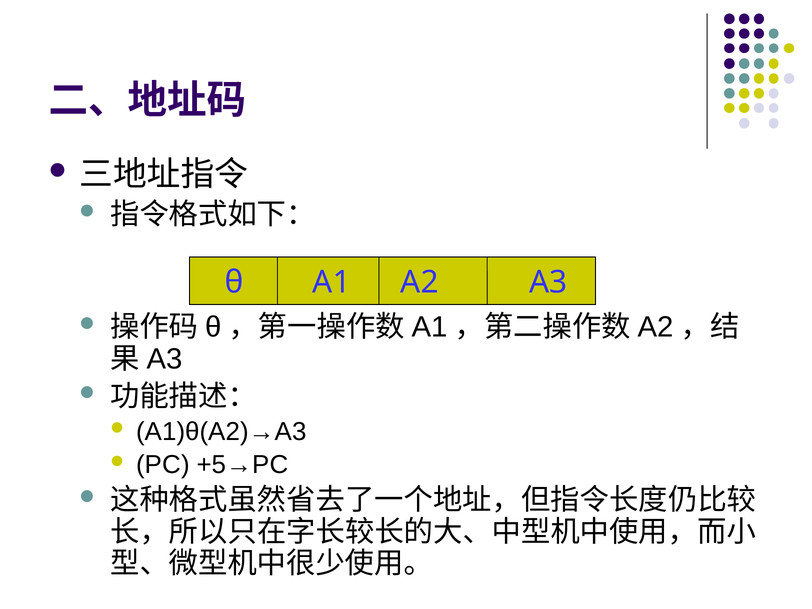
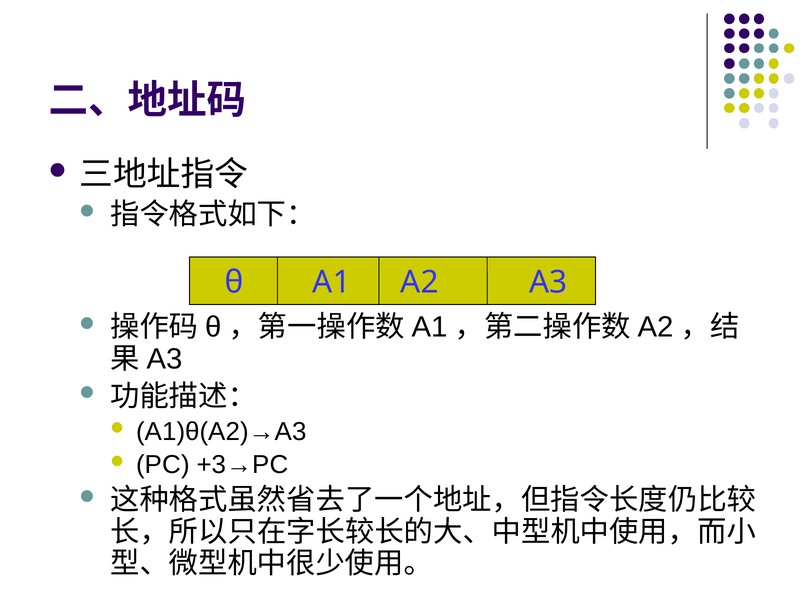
+5→PC: +5→PC -> +3→PC
